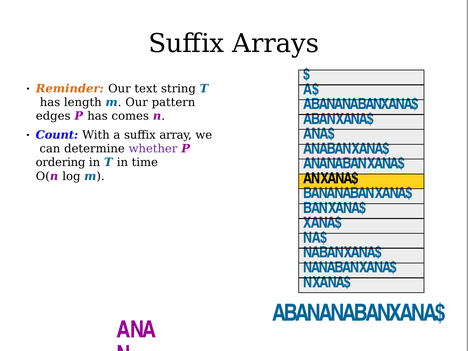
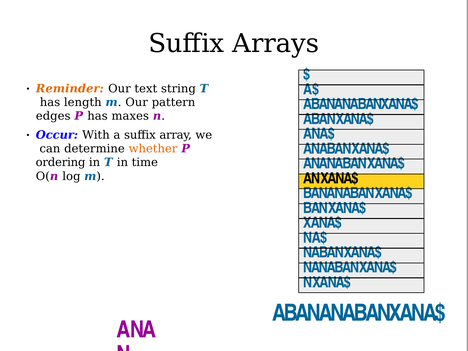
comes: comes -> maxes
Count: Count -> Occur
whether colour: purple -> orange
